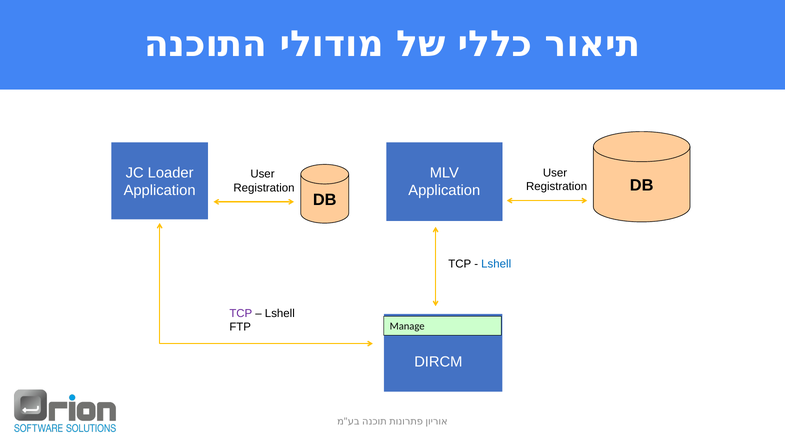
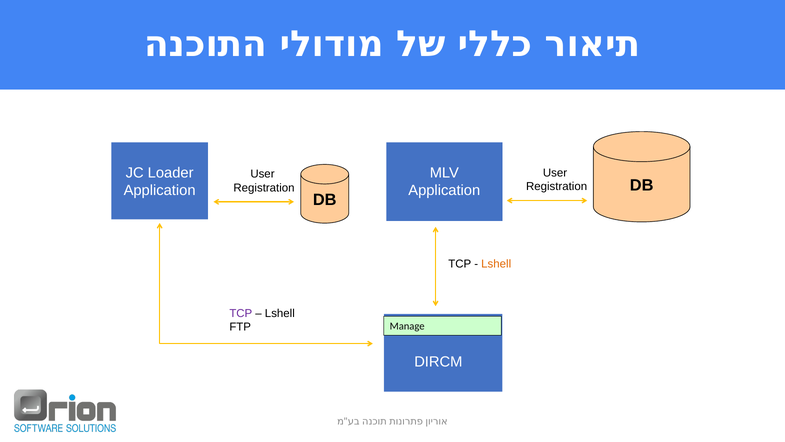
Lshell at (496, 264) colour: blue -> orange
